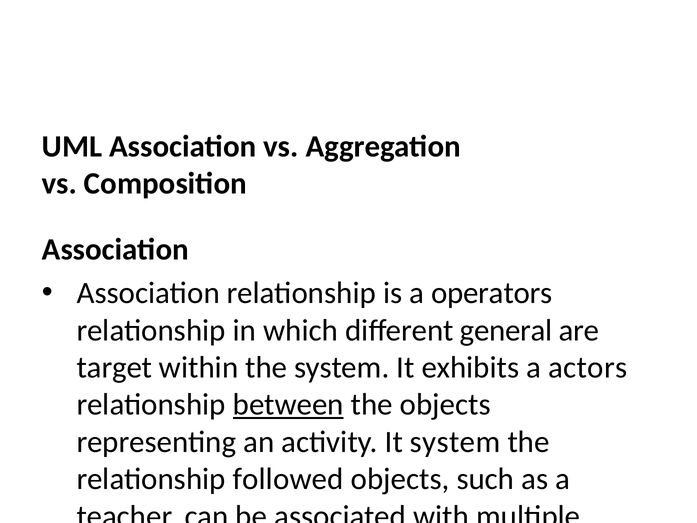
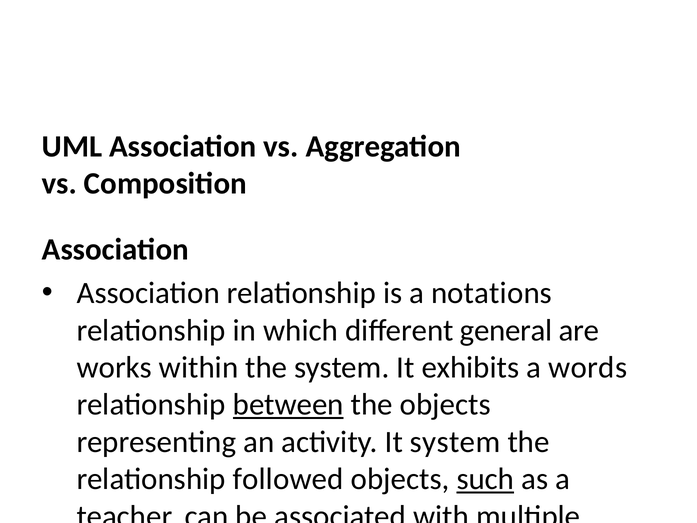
operators: operators -> notations
target: target -> works
actors: actors -> words
such underline: none -> present
